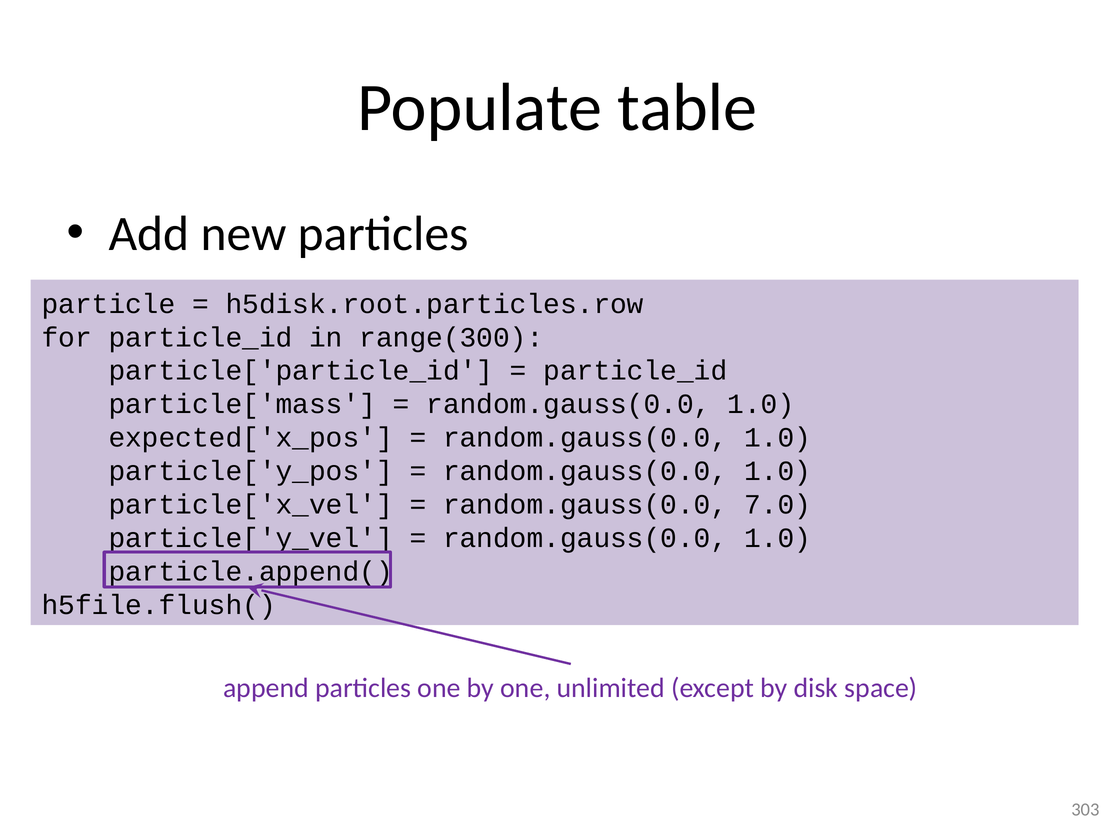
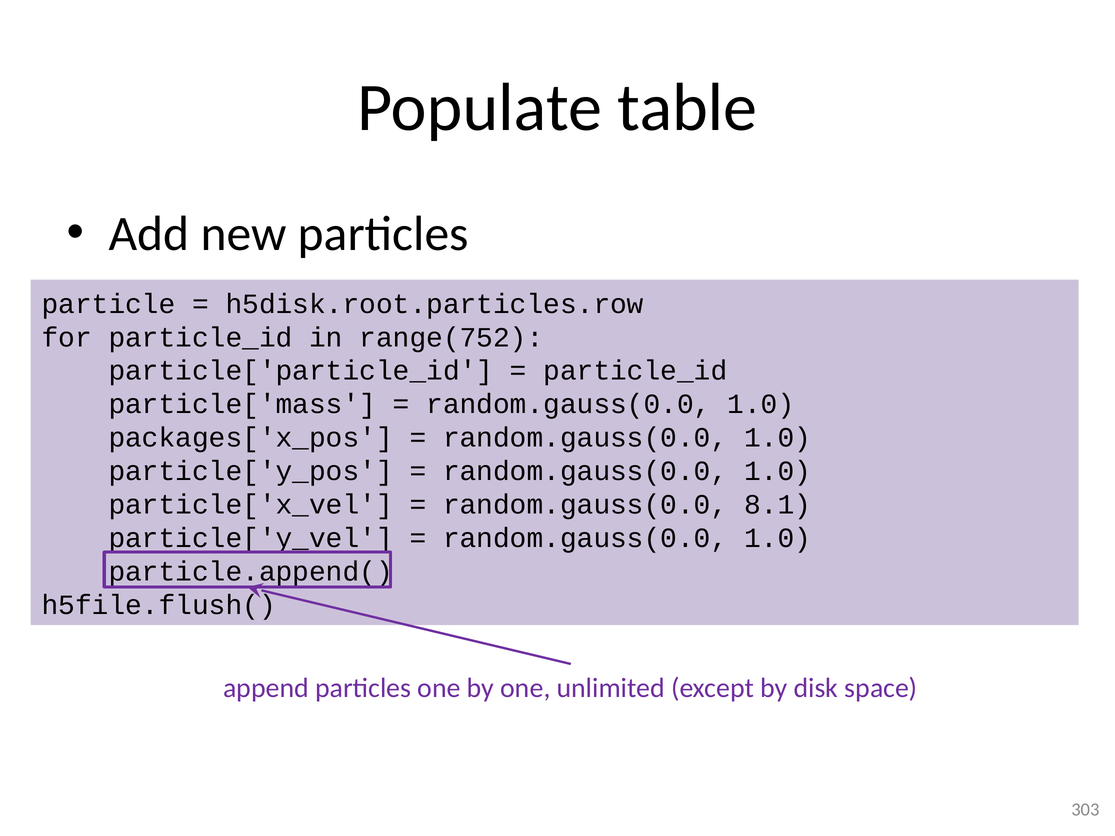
range(300: range(300 -> range(752
expected['x_pos: expected['x_pos -> packages['x_pos
7.0: 7.0 -> 8.1
